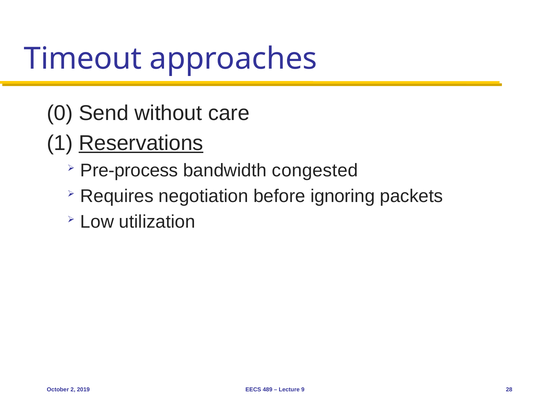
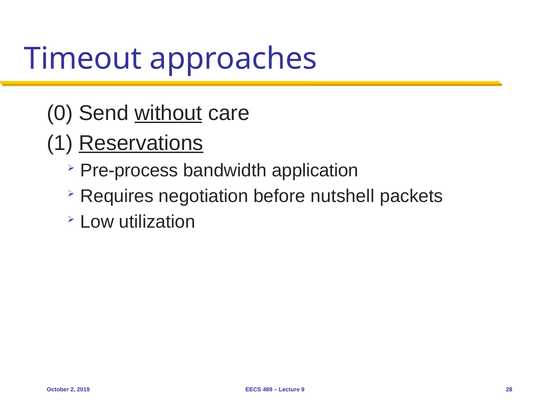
without underline: none -> present
congested: congested -> application
ignoring: ignoring -> nutshell
